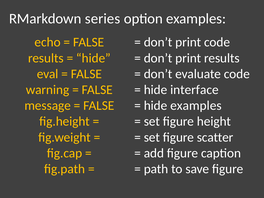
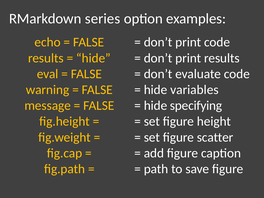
interface: interface -> variables
hide examples: examples -> specifying
